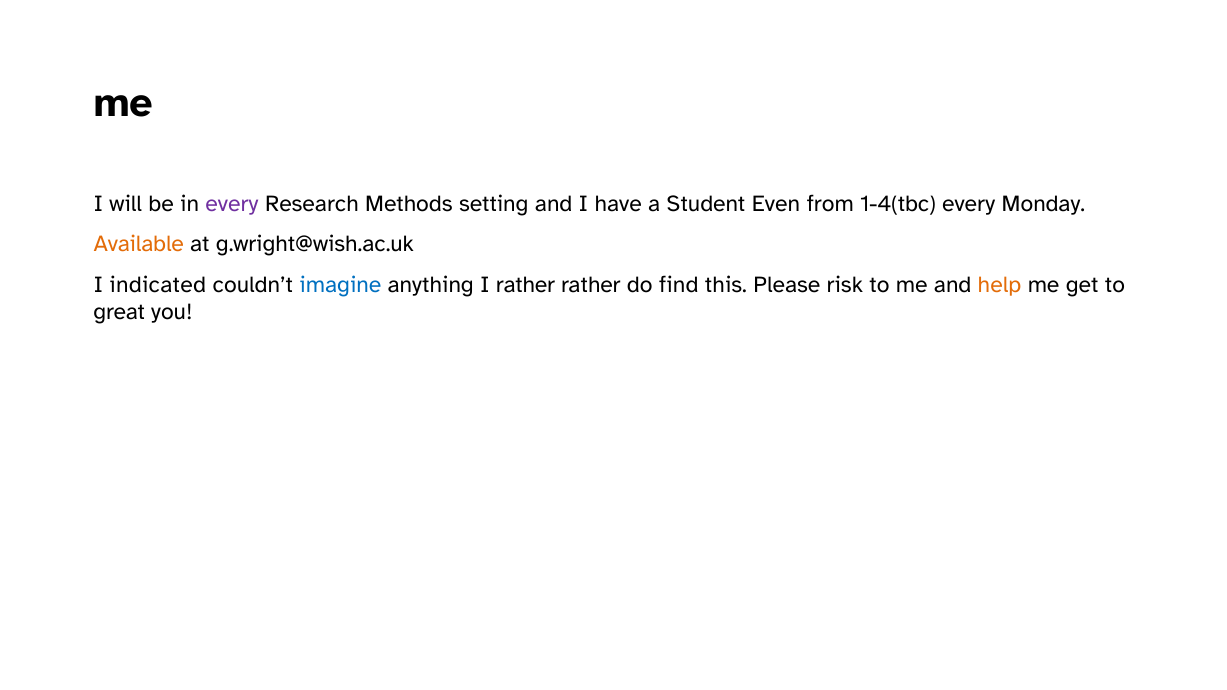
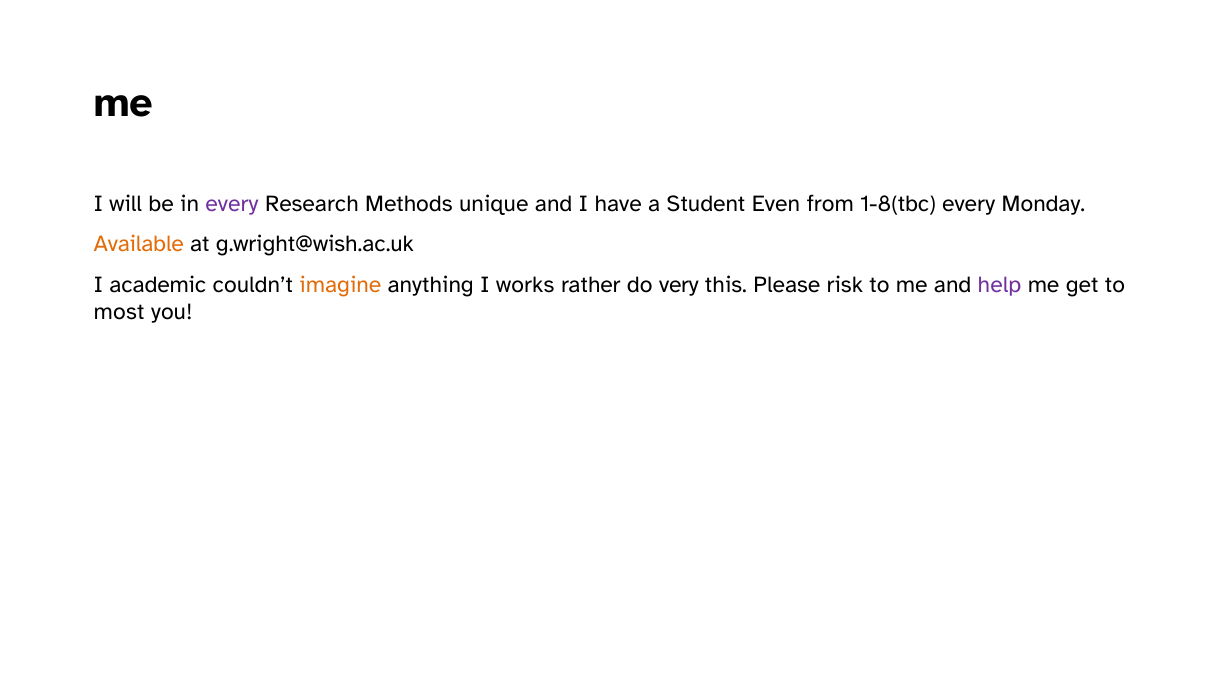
setting: setting -> unique
1-4(tbc: 1-4(tbc -> 1-8(tbc
indicated: indicated -> academic
imagine colour: blue -> orange
I rather: rather -> works
find: find -> very
help colour: orange -> purple
great: great -> most
